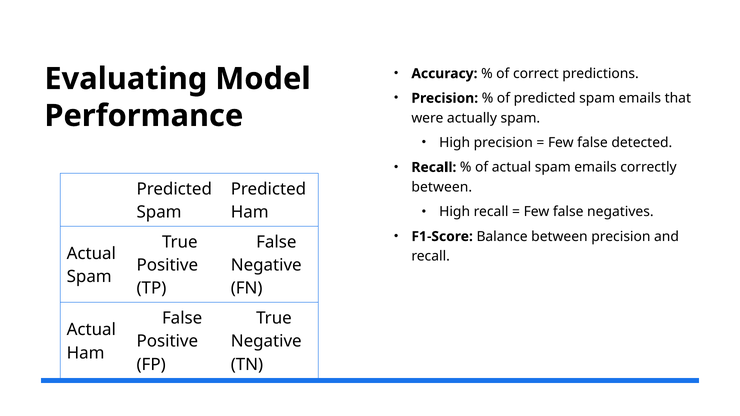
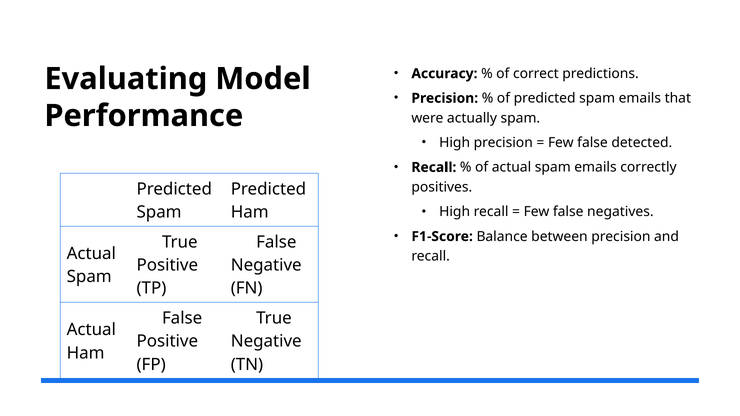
between at (442, 187): between -> positives
